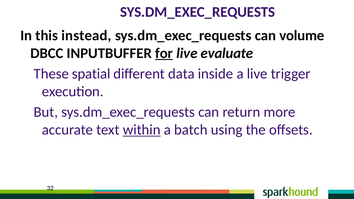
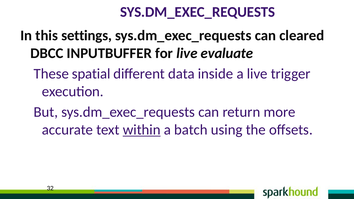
instead: instead -> settings
volume: volume -> cleared
for underline: present -> none
